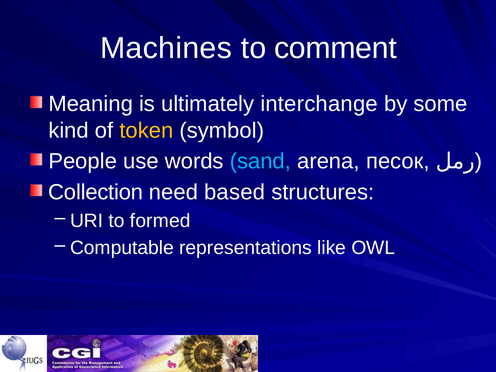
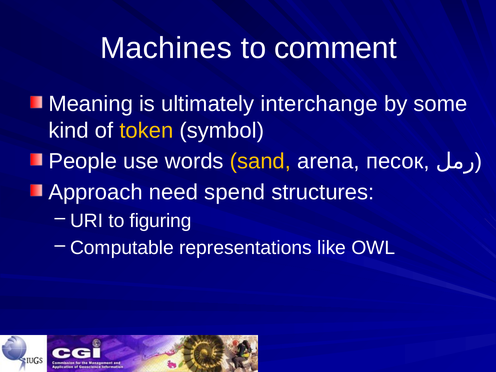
sand colour: light blue -> yellow
Collection: Collection -> Approach
based: based -> spend
formed: formed -> figuring
